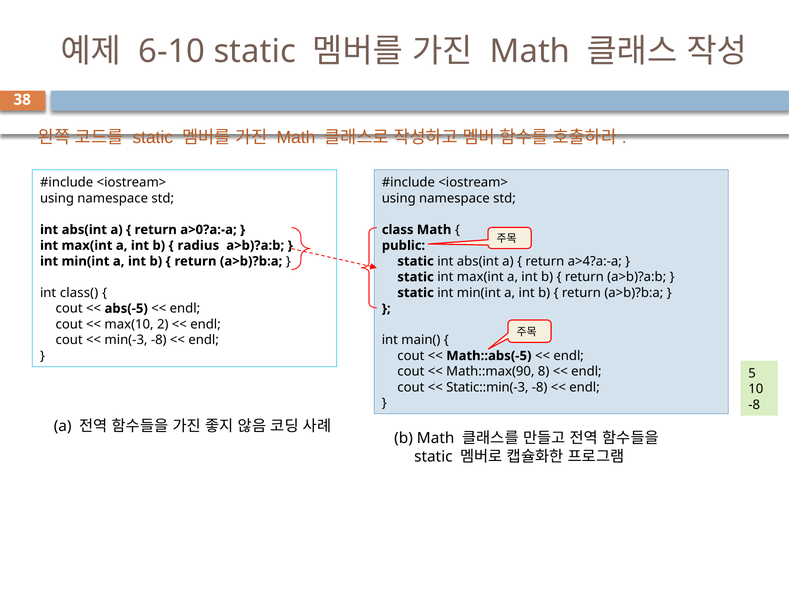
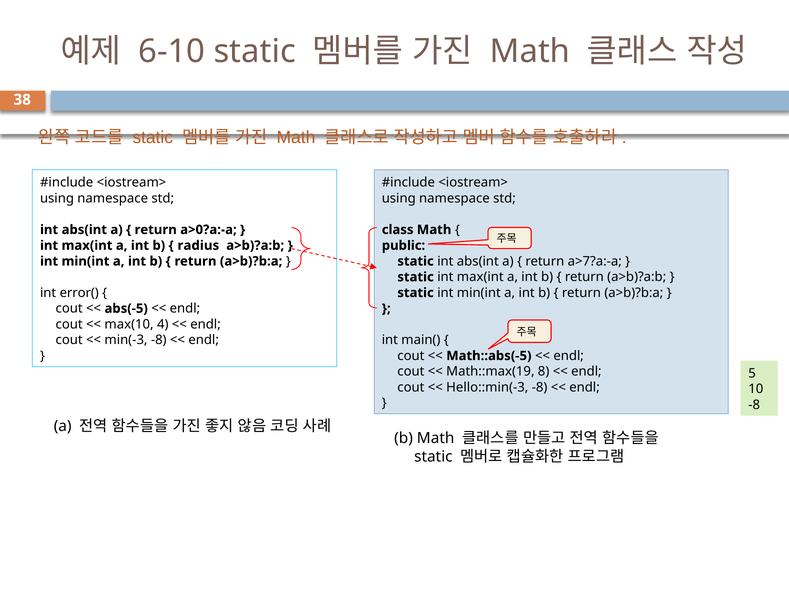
a>4?a:-a: a>4?a:-a -> a>7?a:-a
class(: class( -> error(
2: 2 -> 4
Math::max(90: Math::max(90 -> Math::max(19
Static::min(-3: Static::min(-3 -> Hello::min(-3
